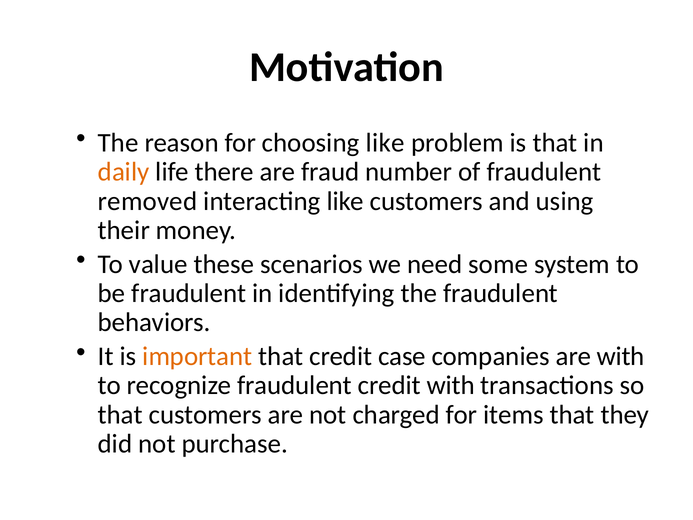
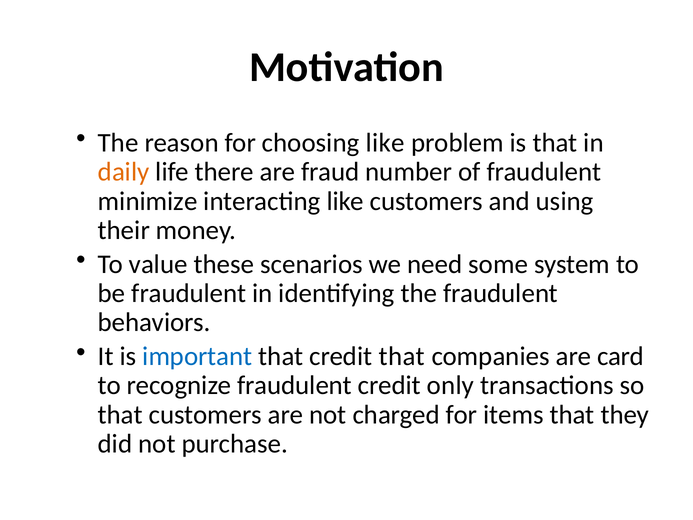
removed: removed -> minimize
important colour: orange -> blue
credit case: case -> that
are with: with -> card
credit with: with -> only
